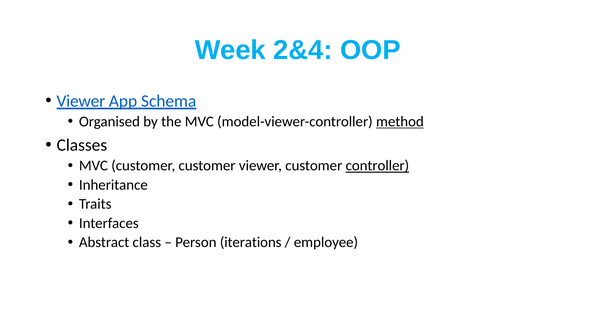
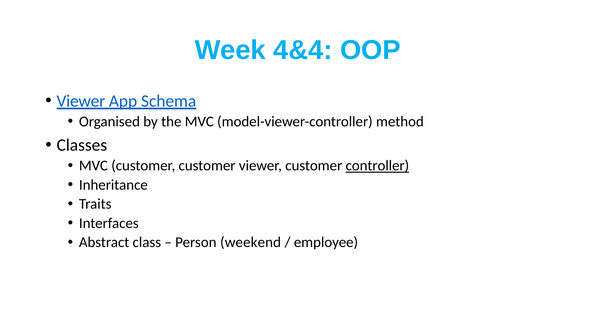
2&4: 2&4 -> 4&4
method underline: present -> none
iterations: iterations -> weekend
